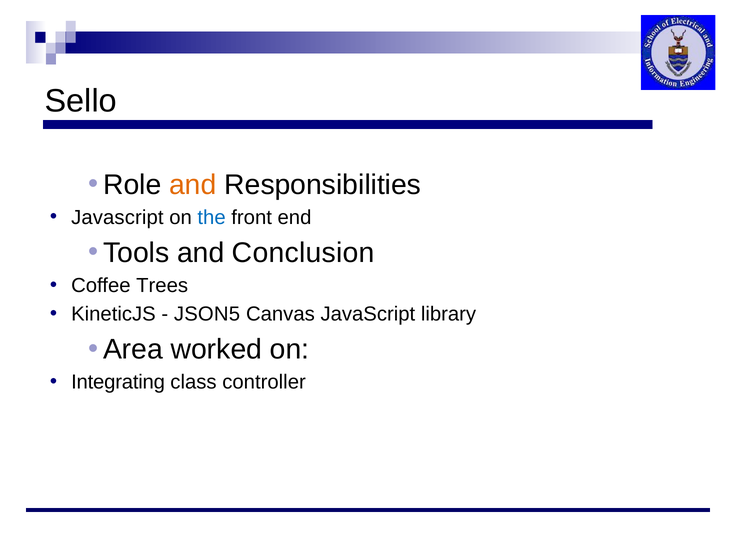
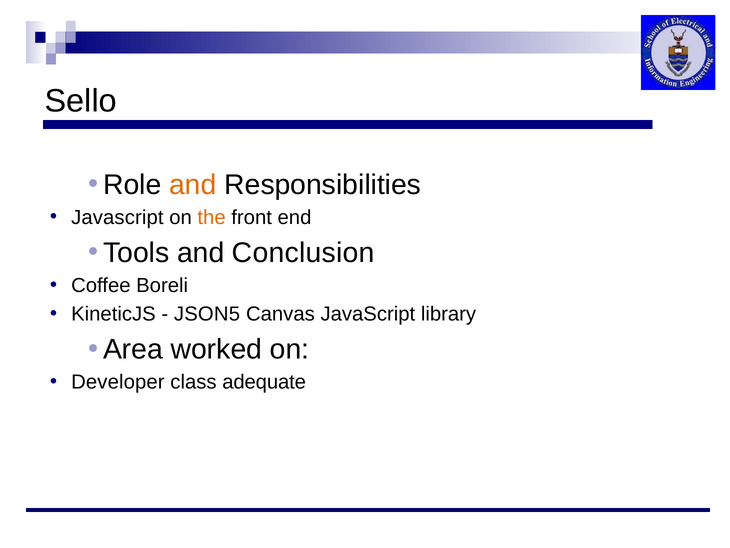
the colour: blue -> orange
Trees: Trees -> Boreli
Integrating: Integrating -> Developer
controller: controller -> adequate
